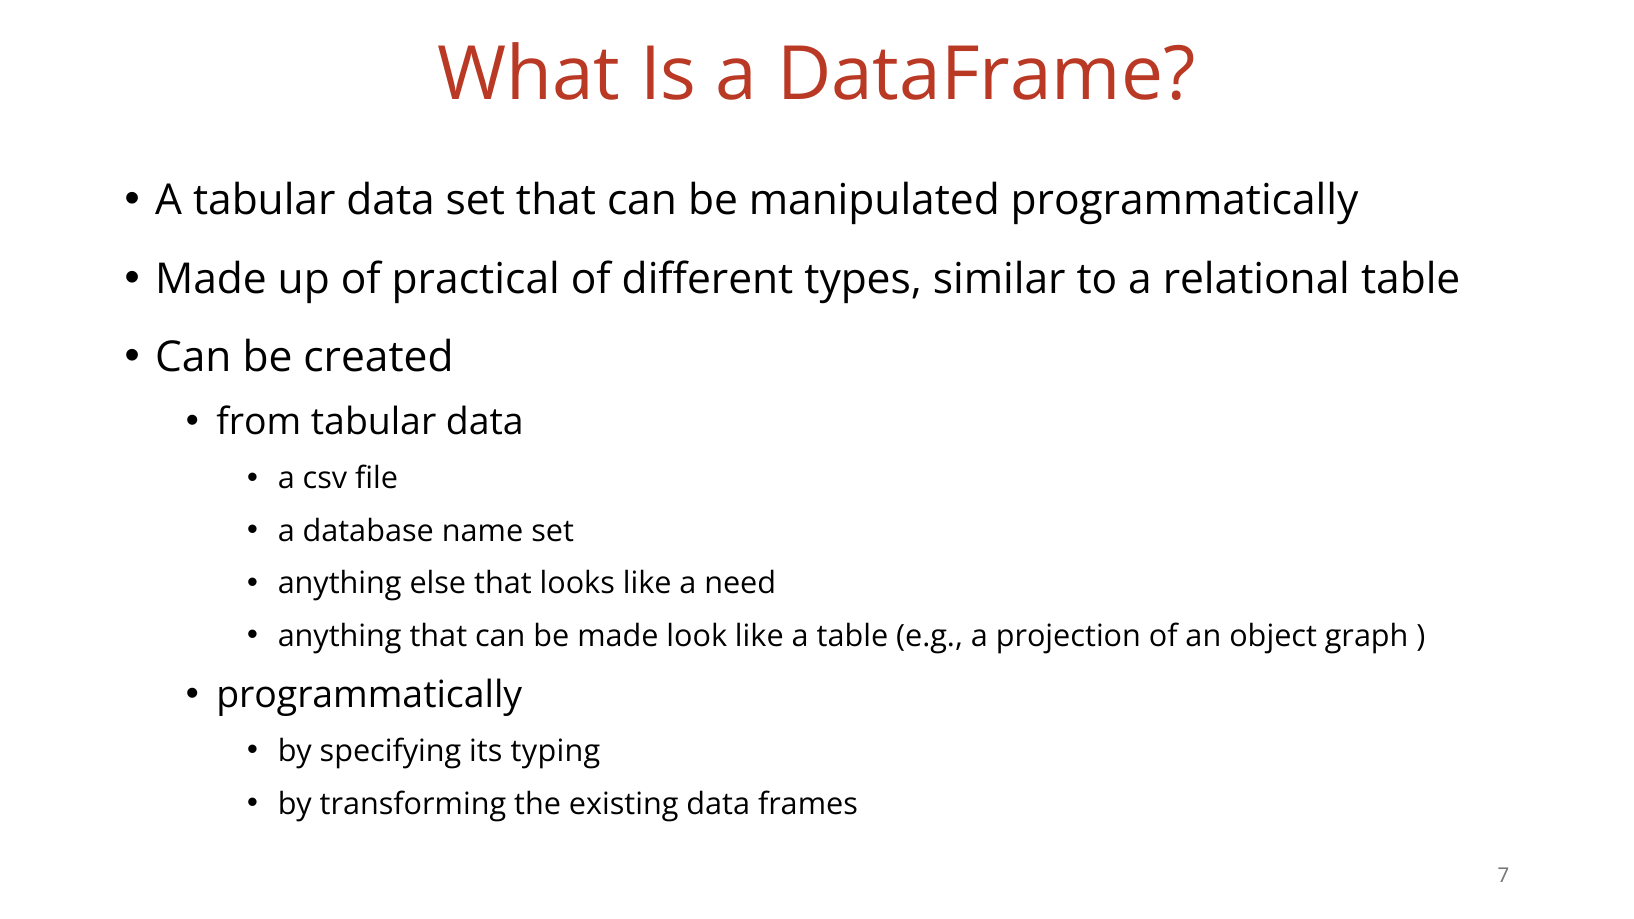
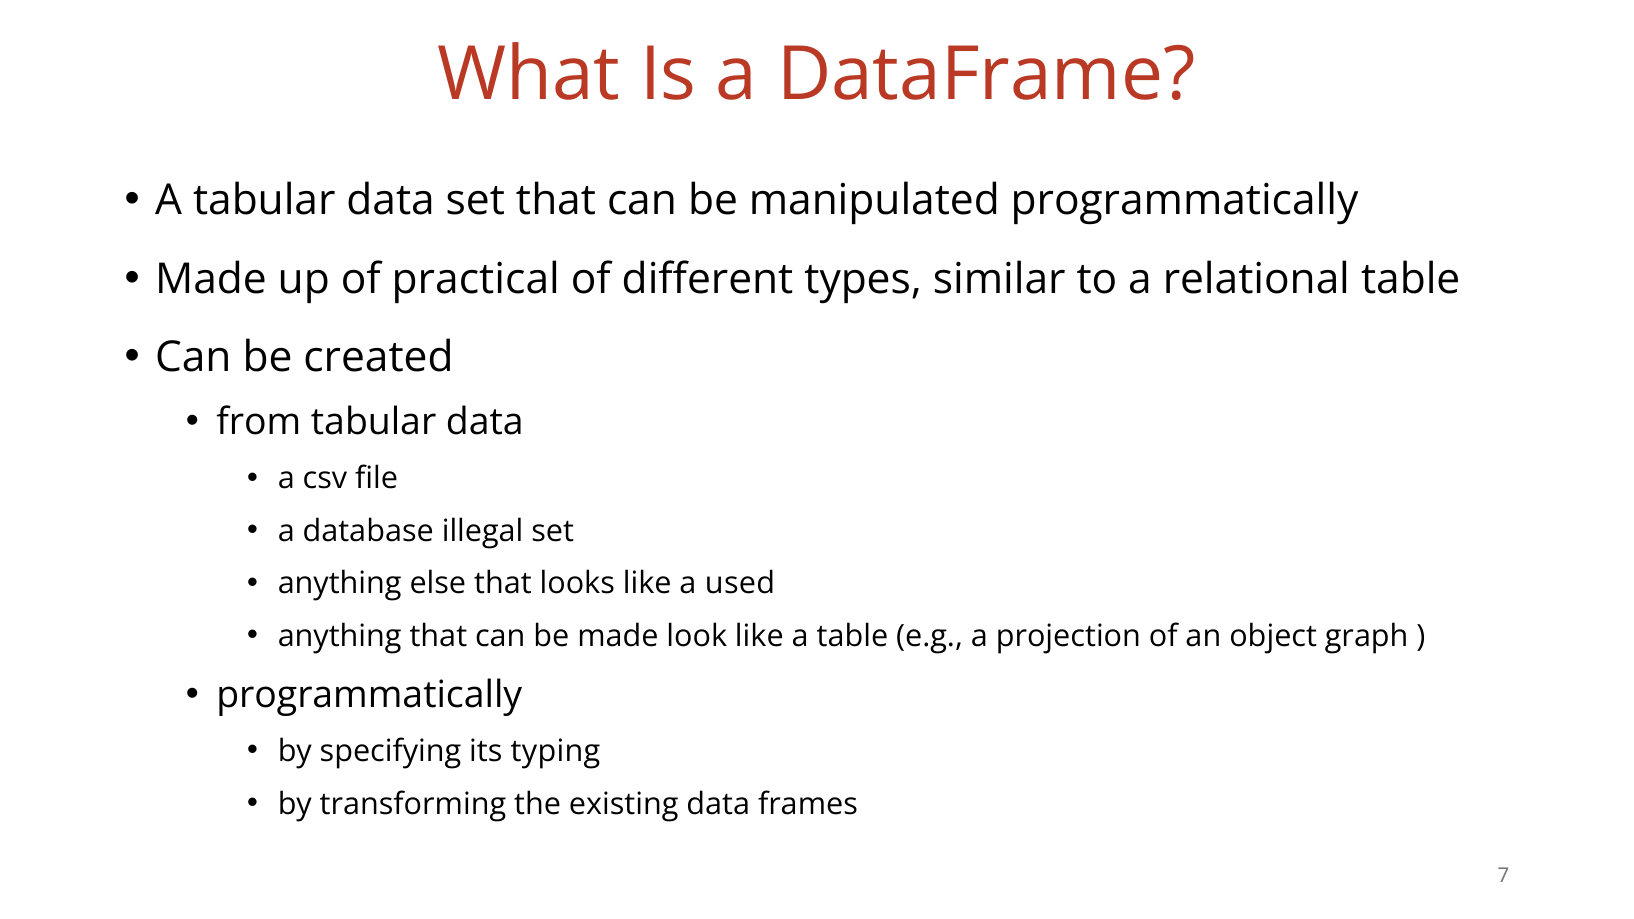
name: name -> illegal
need: need -> used
